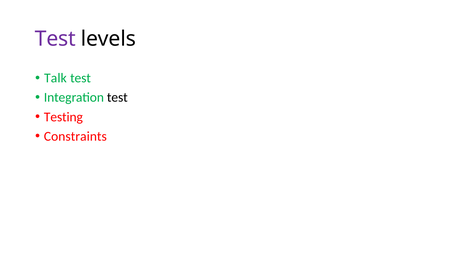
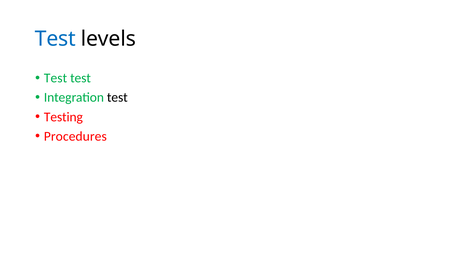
Test at (55, 39) colour: purple -> blue
Talk at (55, 78): Talk -> Test
Constraints: Constraints -> Procedures
